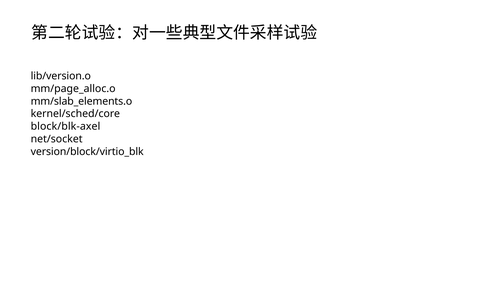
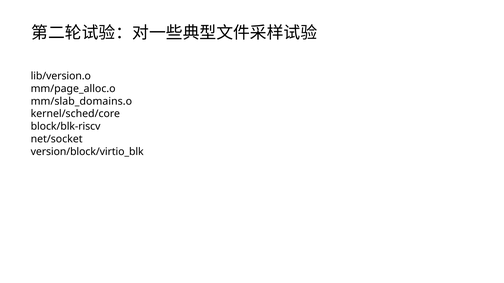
mm/slab_elements.o: mm/slab_elements.o -> mm/slab_domains.o
block/blk-axel: block/blk-axel -> block/blk-riscv
